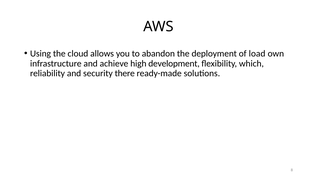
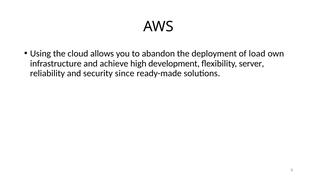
which: which -> server
there: there -> since
